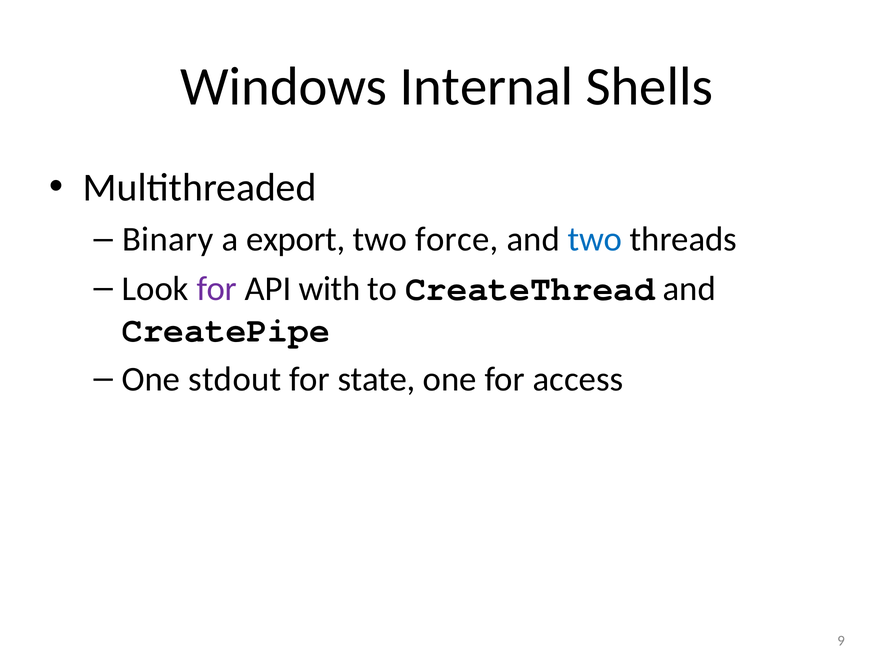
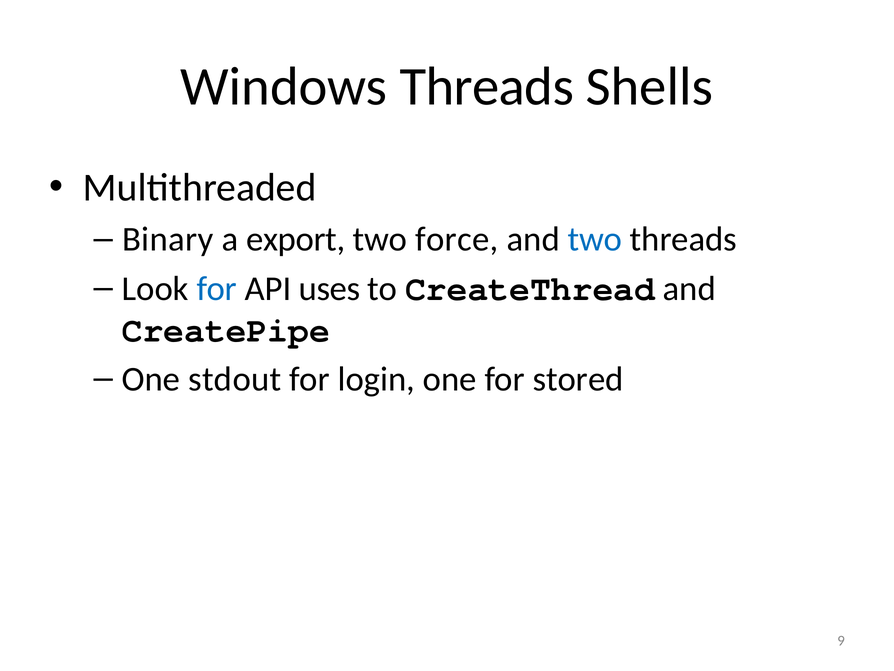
Windows Internal: Internal -> Threads
for at (217, 288) colour: purple -> blue
with: with -> uses
state: state -> login
access: access -> stored
